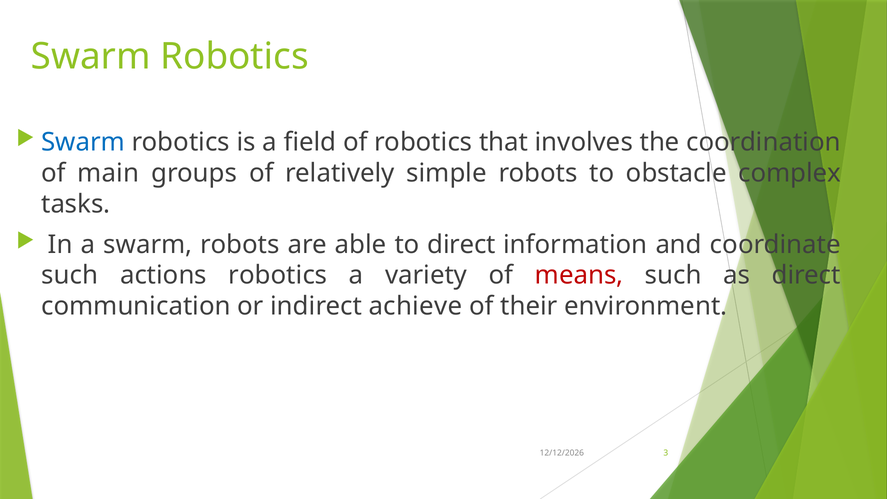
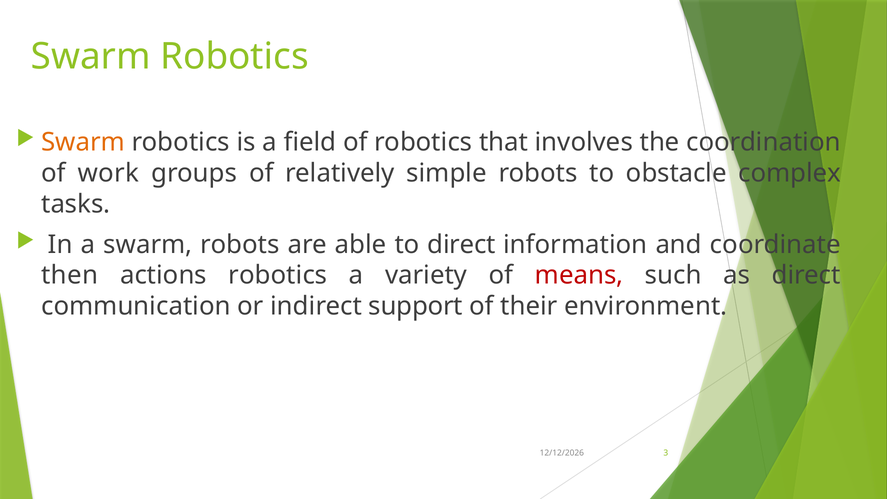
Swarm at (83, 142) colour: blue -> orange
main: main -> work
such at (70, 275): such -> then
achieve: achieve -> support
